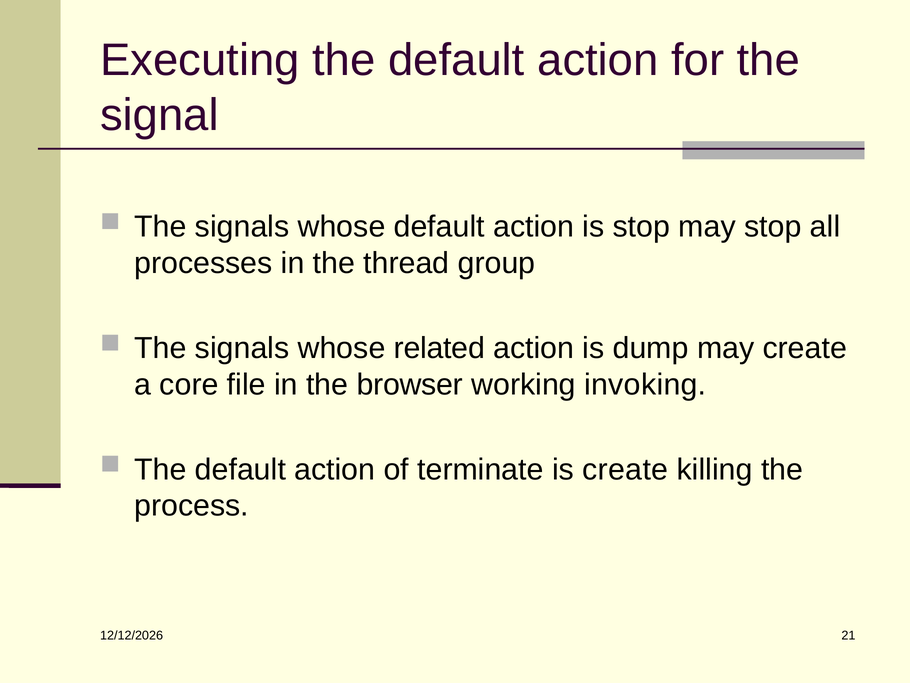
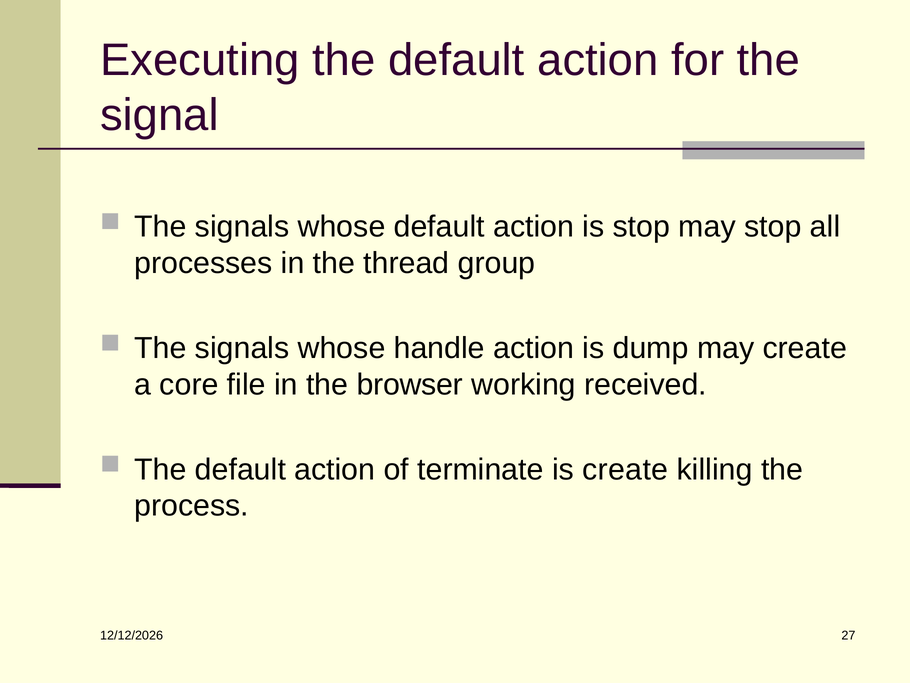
related: related -> handle
invoking: invoking -> received
21: 21 -> 27
